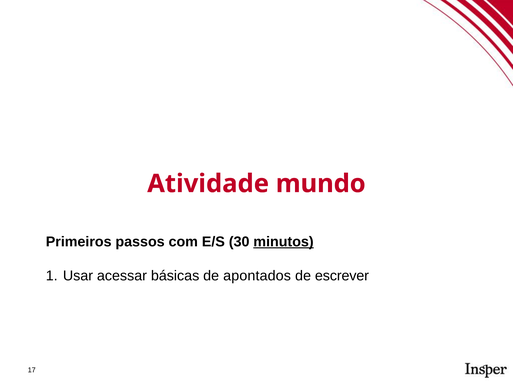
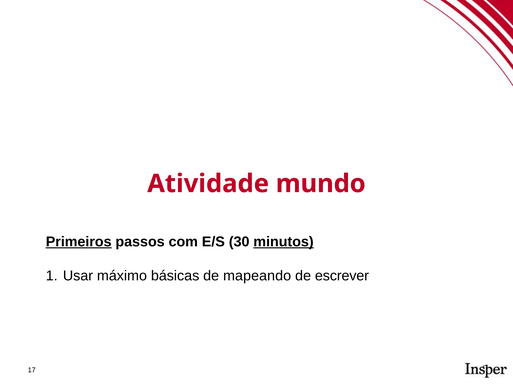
Primeiros underline: none -> present
acessar: acessar -> máximo
apontados: apontados -> mapeando
